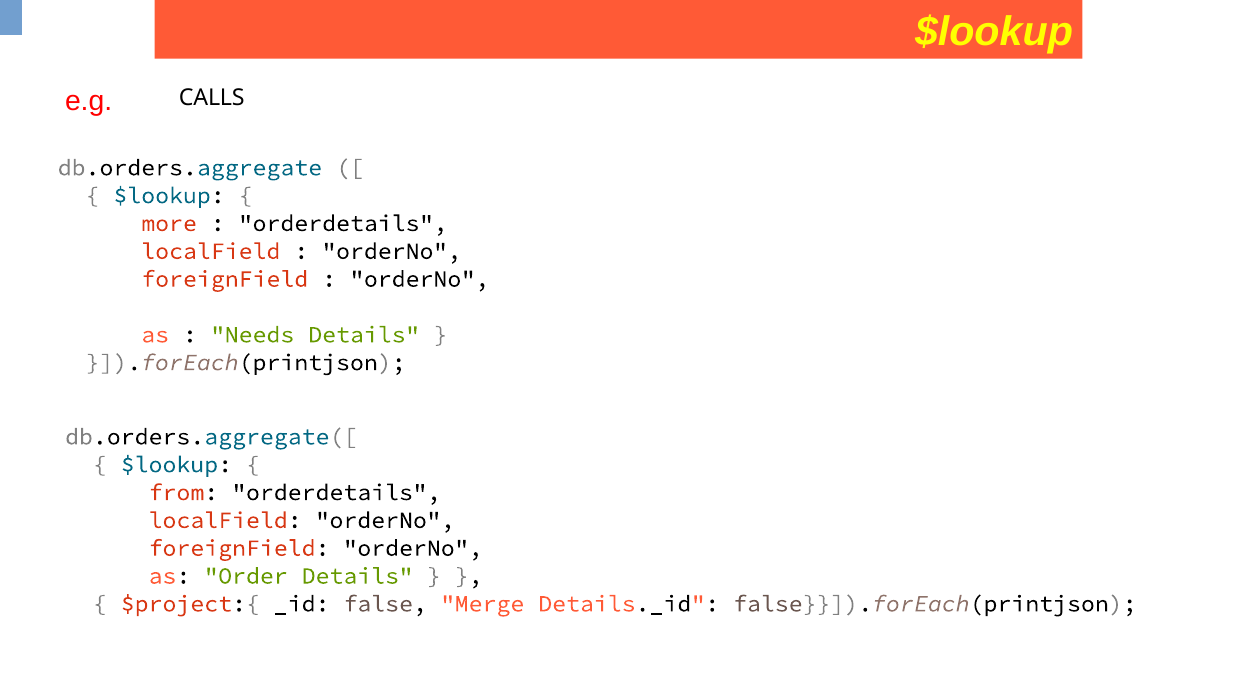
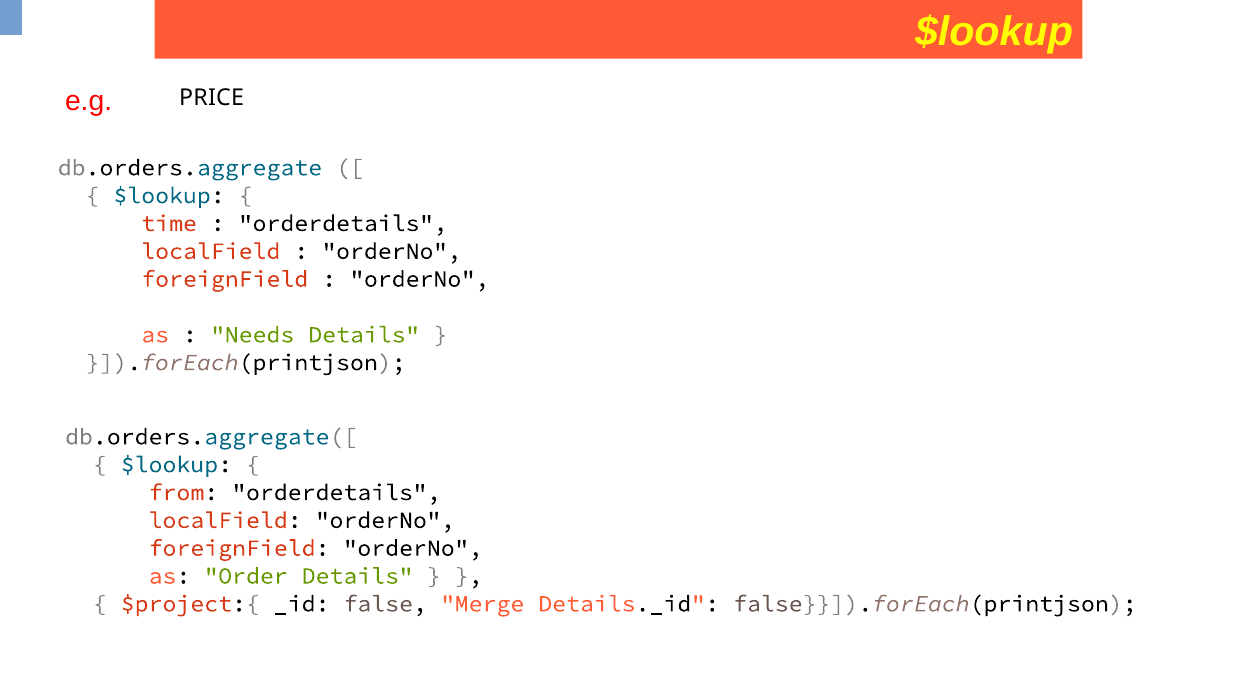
CALLS: CALLS -> PRICE
more: more -> time
